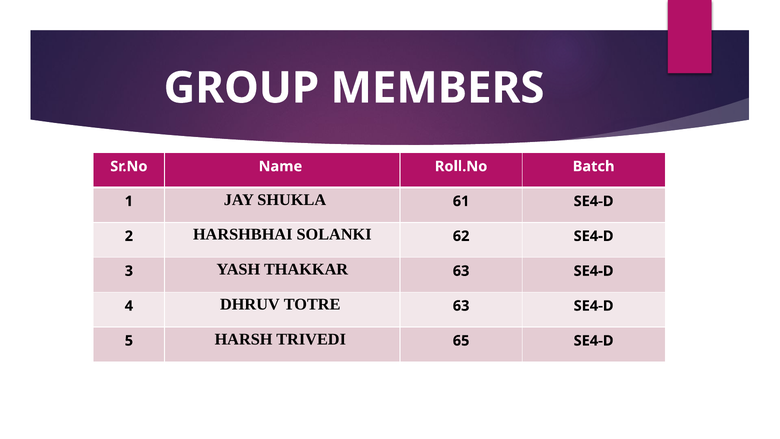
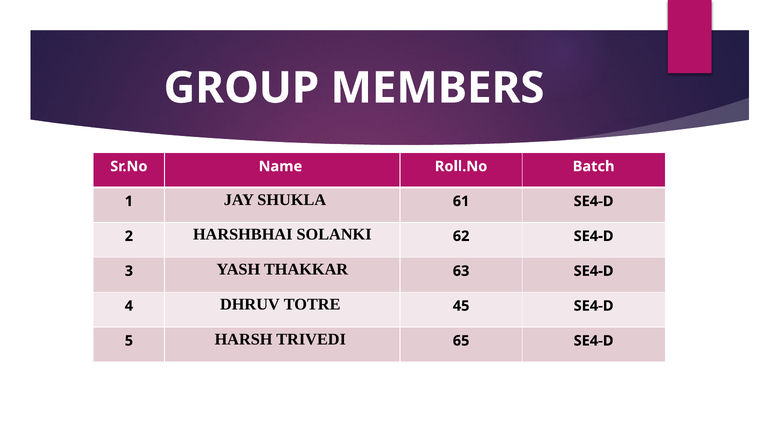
TOTRE 63: 63 -> 45
